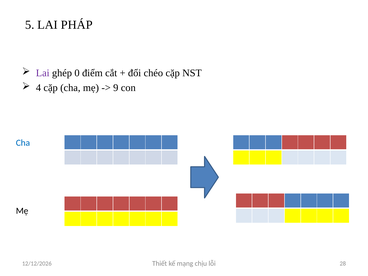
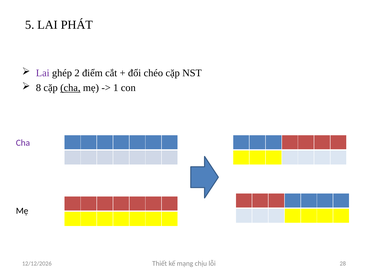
PHÁP: PHÁP -> PHÁT
0: 0 -> 2
4: 4 -> 8
cha at (70, 88) underline: none -> present
9: 9 -> 1
Cha at (23, 143) colour: blue -> purple
